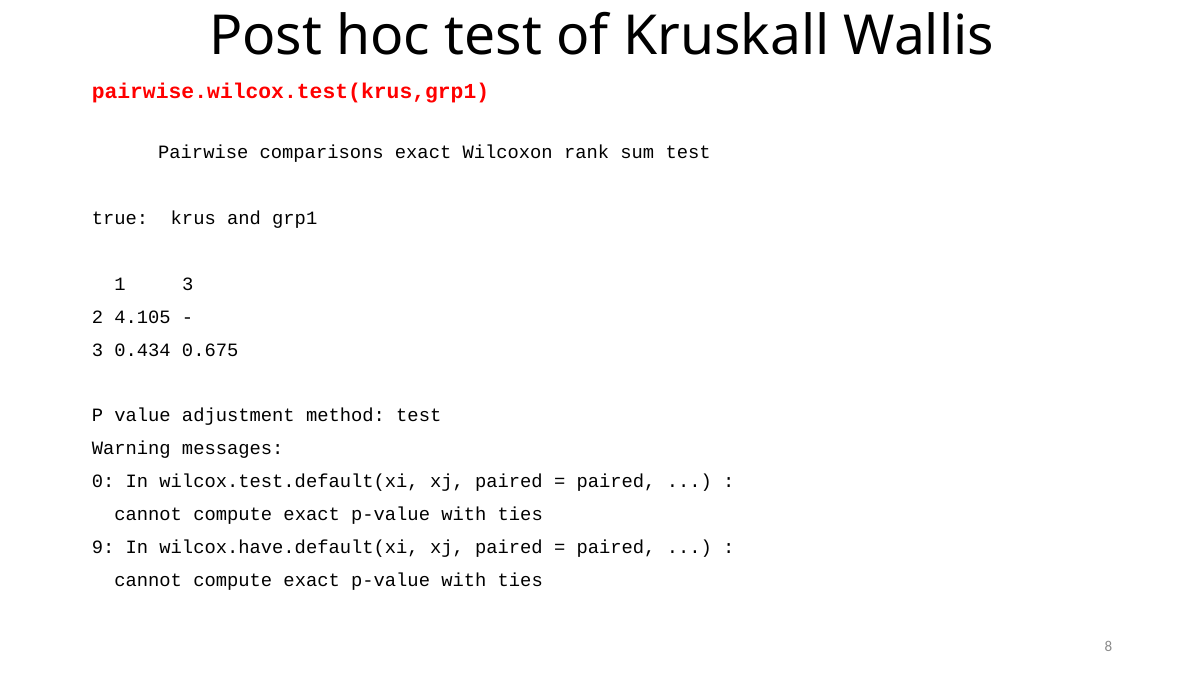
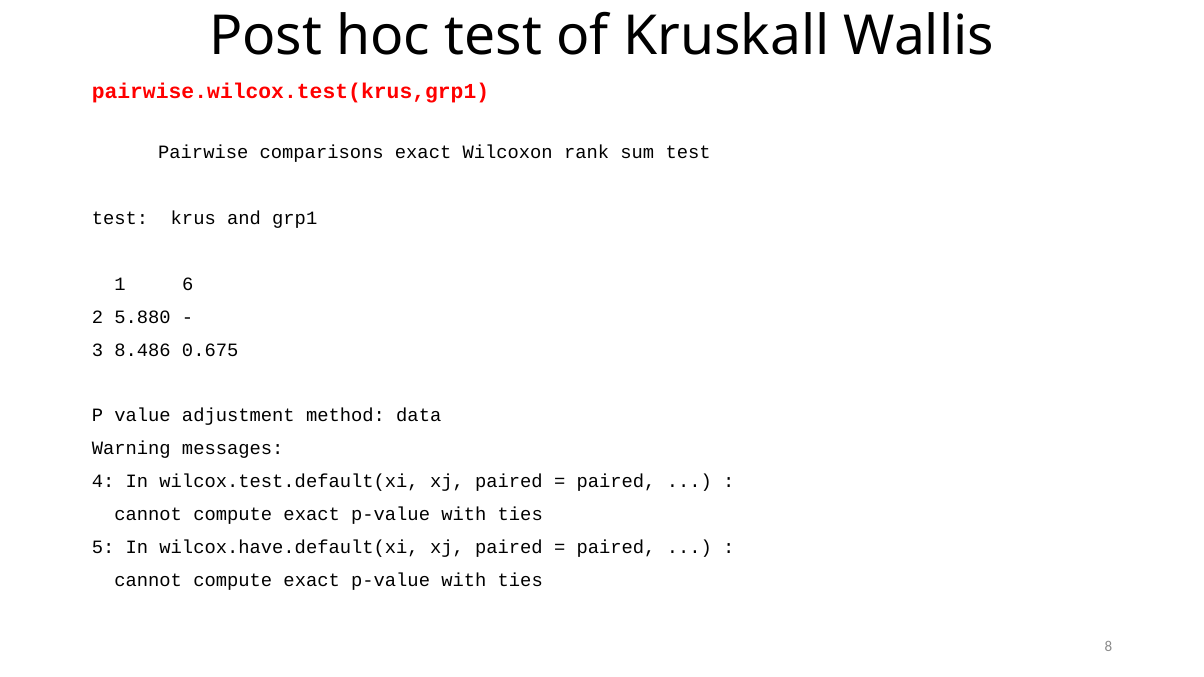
true at (120, 219): true -> test
1 3: 3 -> 6
4.105: 4.105 -> 5.880
0.434: 0.434 -> 8.486
method test: test -> data
0: 0 -> 4
9: 9 -> 5
